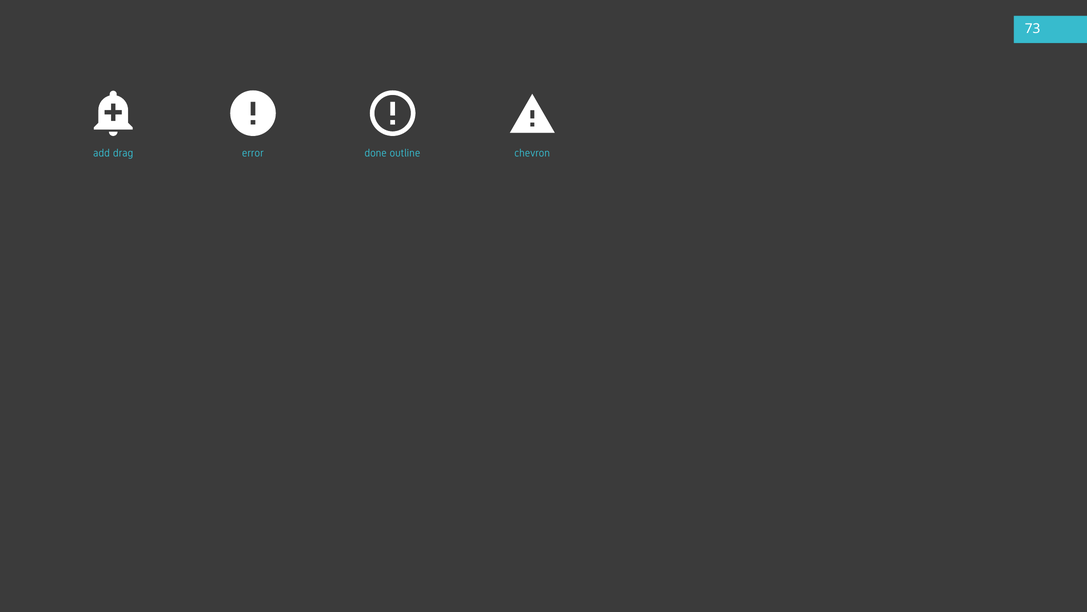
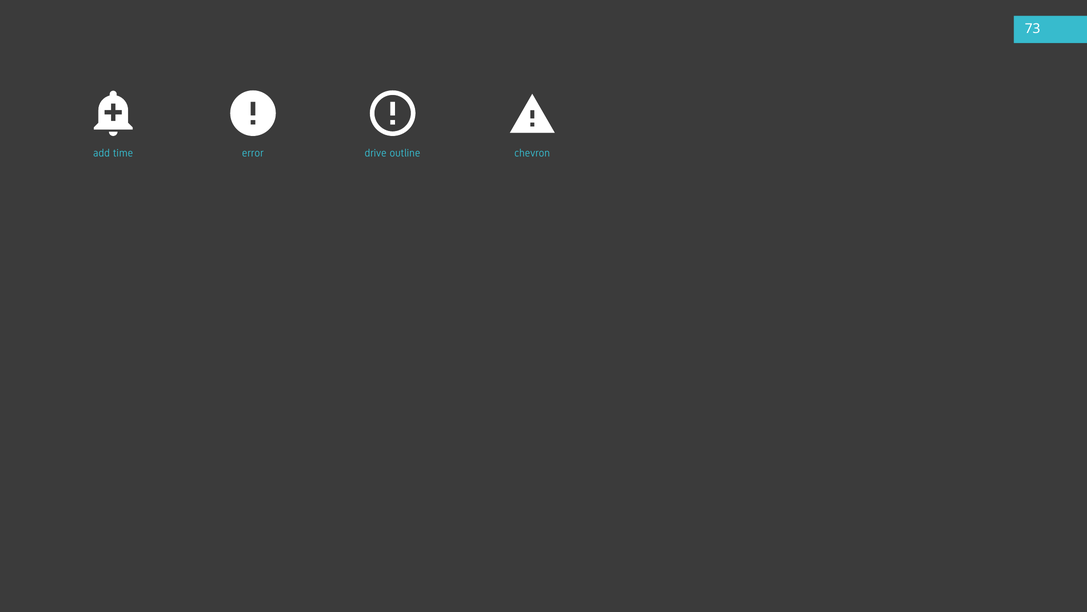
drag: drag -> time
done: done -> drive
